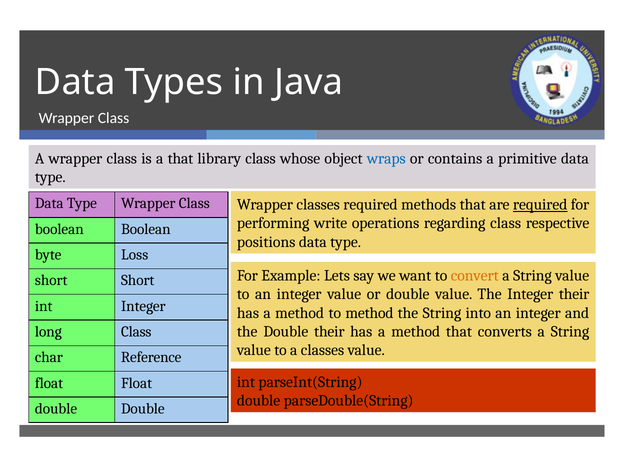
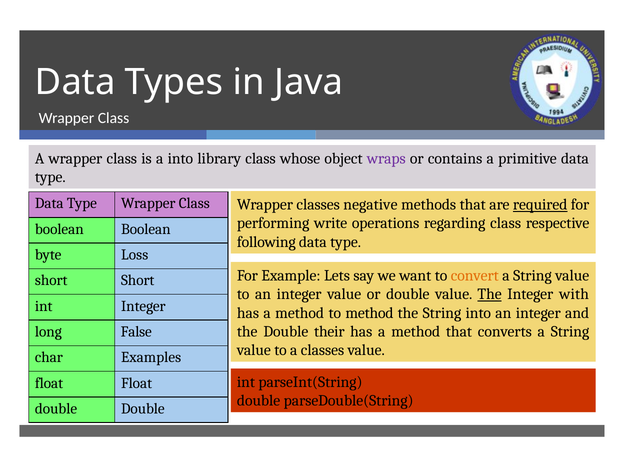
a that: that -> into
wraps colour: blue -> purple
classes required: required -> negative
positions: positions -> following
The at (490, 294) underline: none -> present
Integer their: their -> with
long Class: Class -> False
Reference: Reference -> Examples
